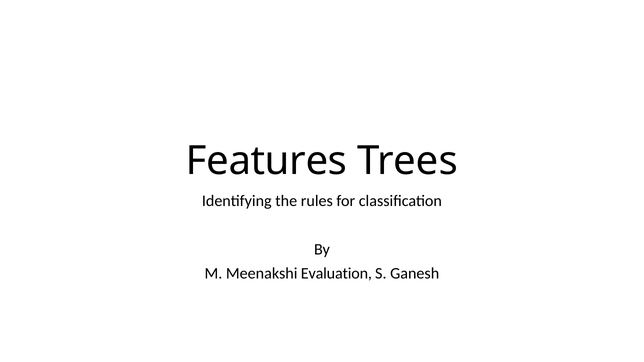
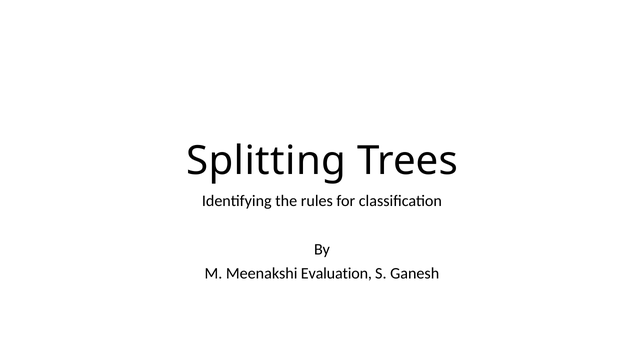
Features: Features -> Splitting
